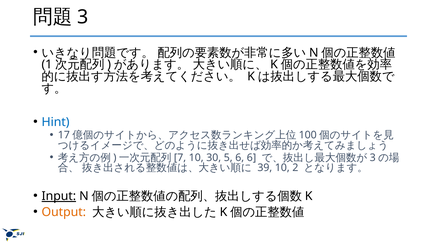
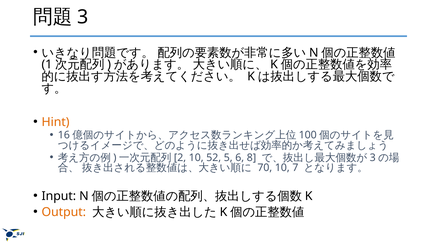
Hint colour: blue -> orange
17: 17 -> 16
7: 7 -> 2
30: 30 -> 52
6 6: 6 -> 8
39: 39 -> 70
2: 2 -> 7
Input underline: present -> none
